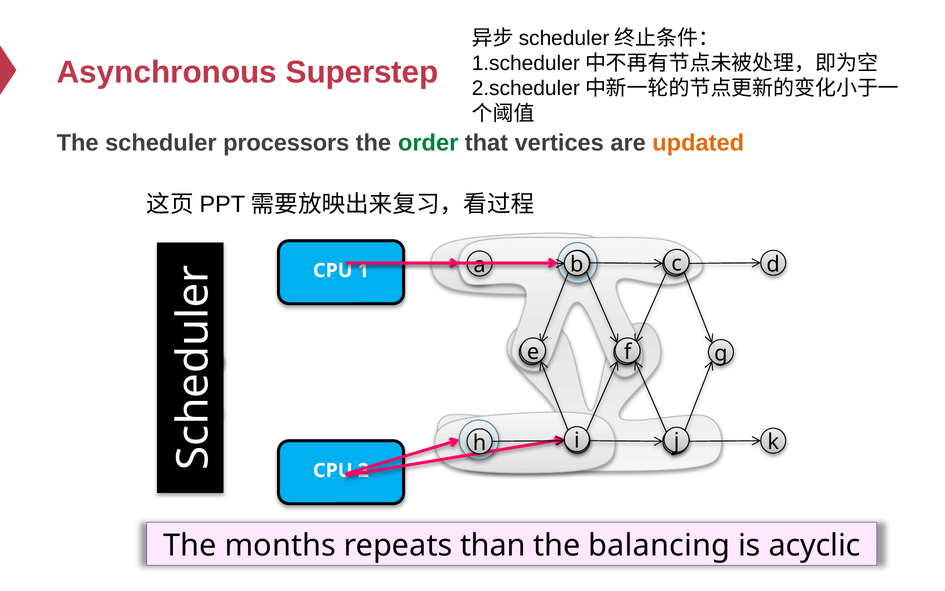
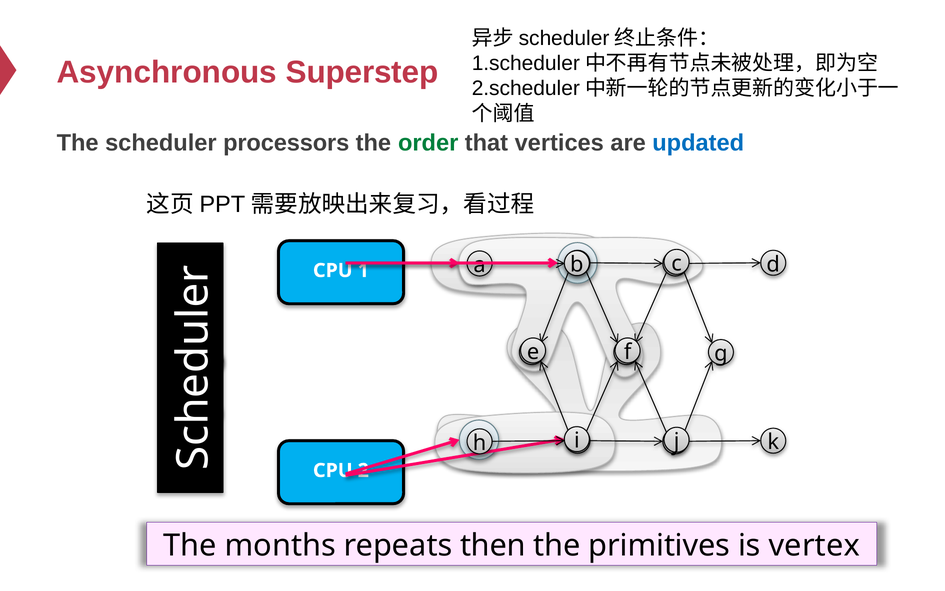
updated colour: orange -> blue
than: than -> then
balancing: balancing -> primitives
acyclic: acyclic -> vertex
